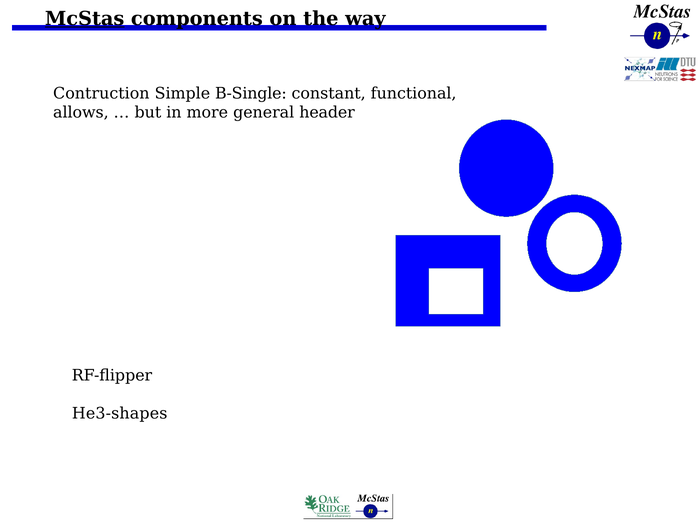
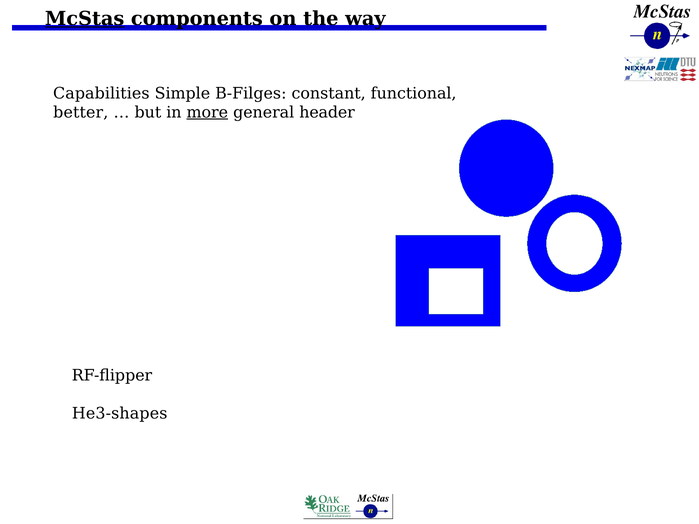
Contruction: Contruction -> Capabilities
B-Single: B-Single -> B-Filges
allows: allows -> better
more underline: none -> present
